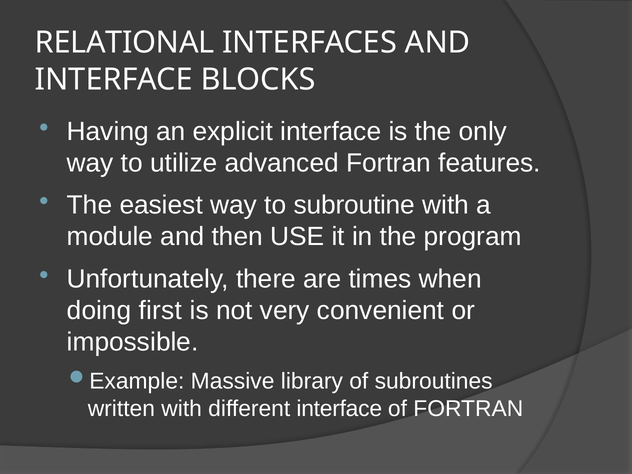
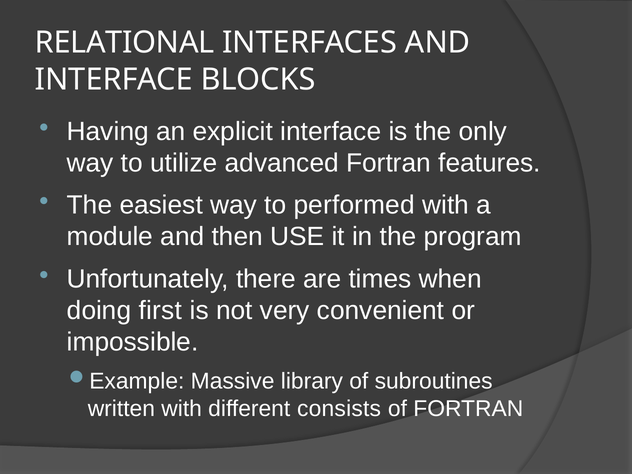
subroutine: subroutine -> performed
different interface: interface -> consists
